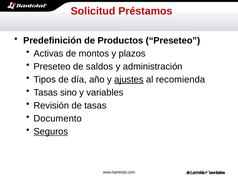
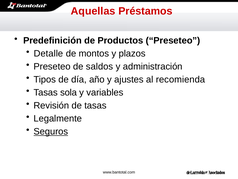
Solicitud: Solicitud -> Aquellas
Activas: Activas -> Detalle
ajustes underline: present -> none
sino: sino -> sola
Documento: Documento -> Legalmente
